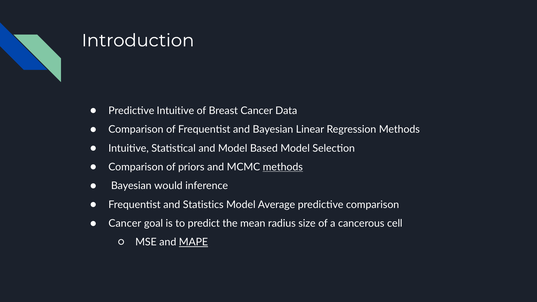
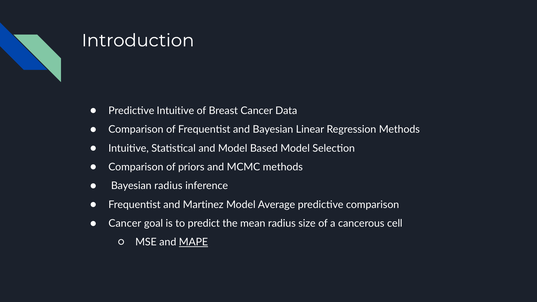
methods at (283, 167) underline: present -> none
Bayesian would: would -> radius
Statistics: Statistics -> Martinez
